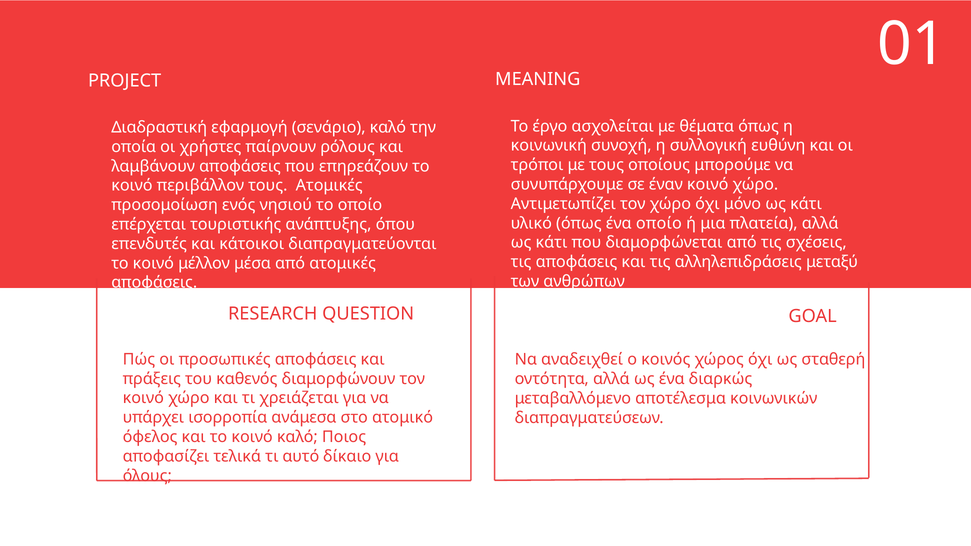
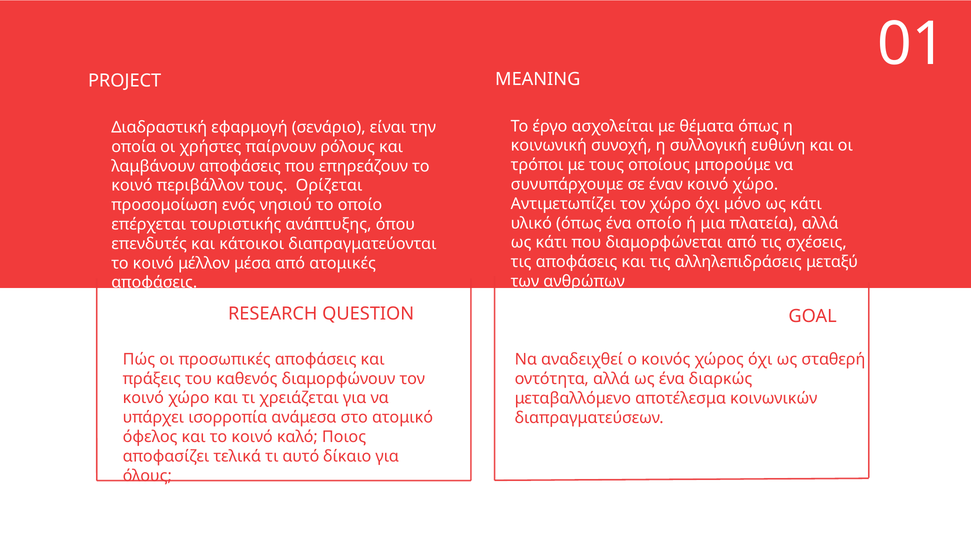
σενάριο καλό: καλό -> είναι
τους Ατομικές: Ατομικές -> Ορίζεται
